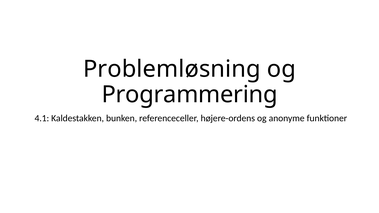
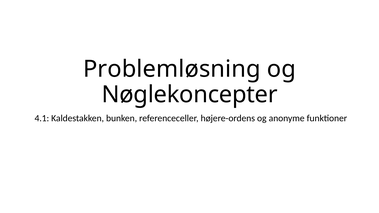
Programmering: Programmering -> Nøglekoncepter
